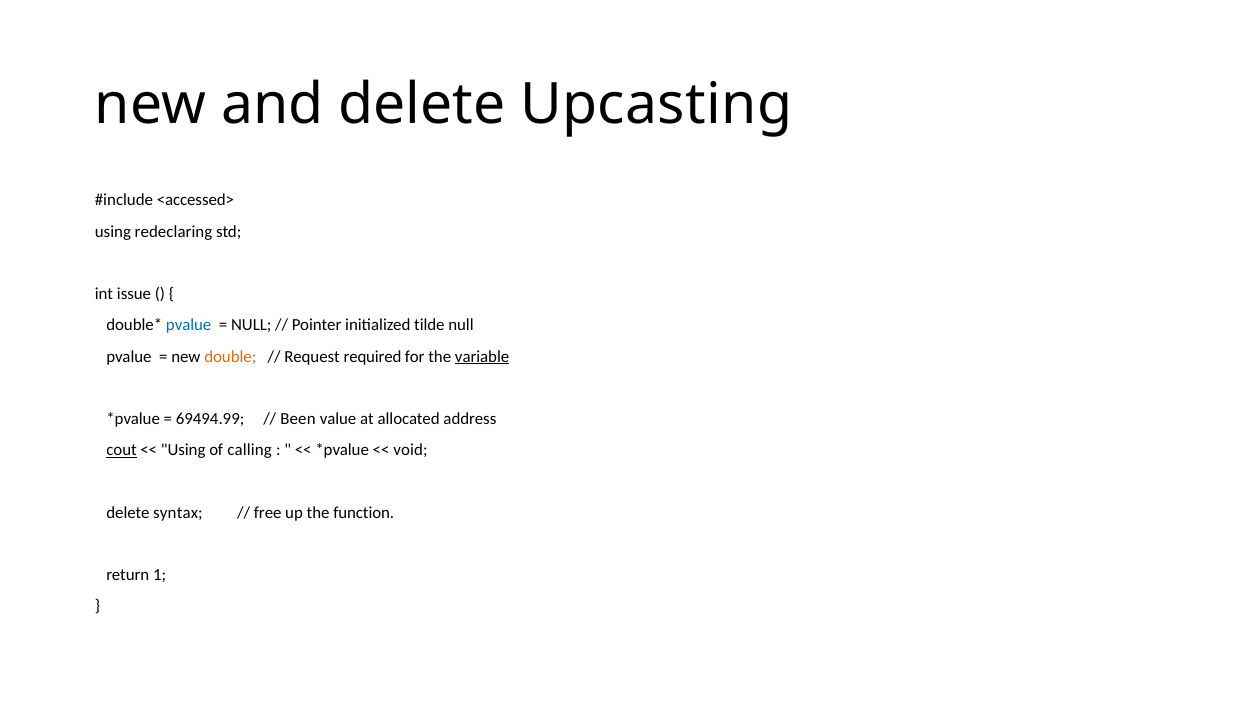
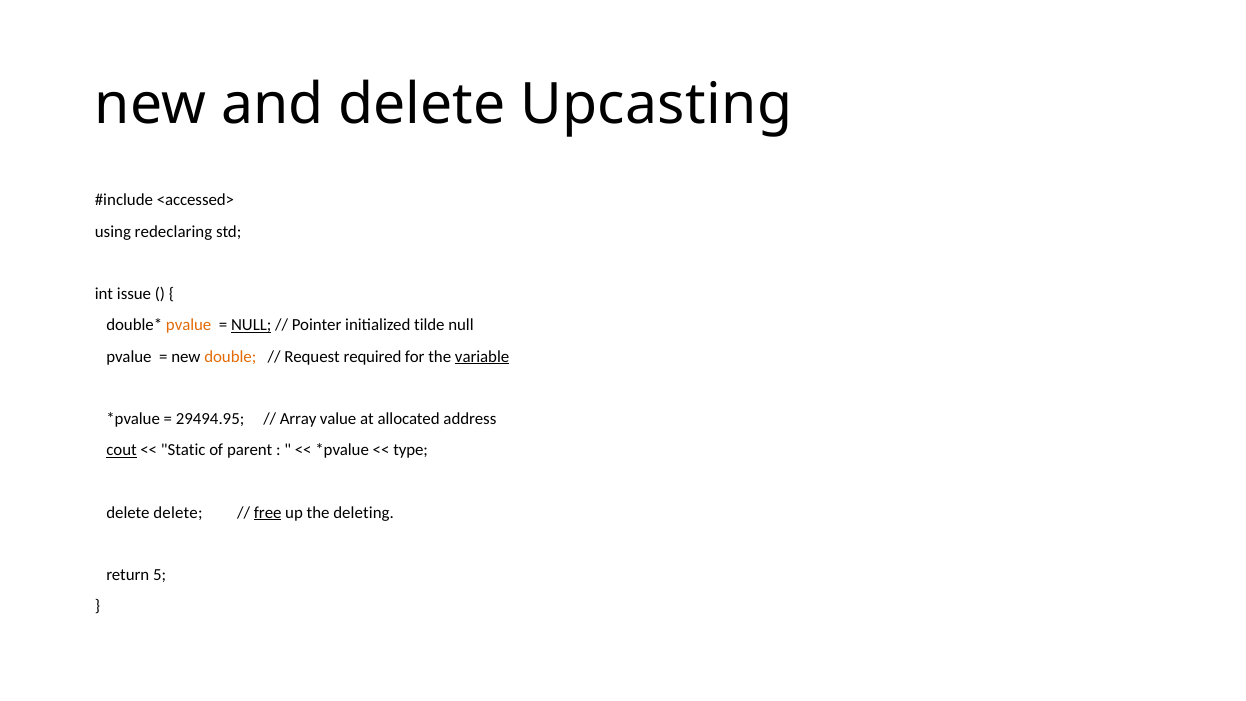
pvalue at (189, 325) colour: blue -> orange
NULL at (251, 325) underline: none -> present
69494.99: 69494.99 -> 29494.95
Been: Been -> Array
Using at (183, 450): Using -> Static
calling: calling -> parent
void: void -> type
delete syntax: syntax -> delete
free underline: none -> present
function: function -> deleting
1: 1 -> 5
